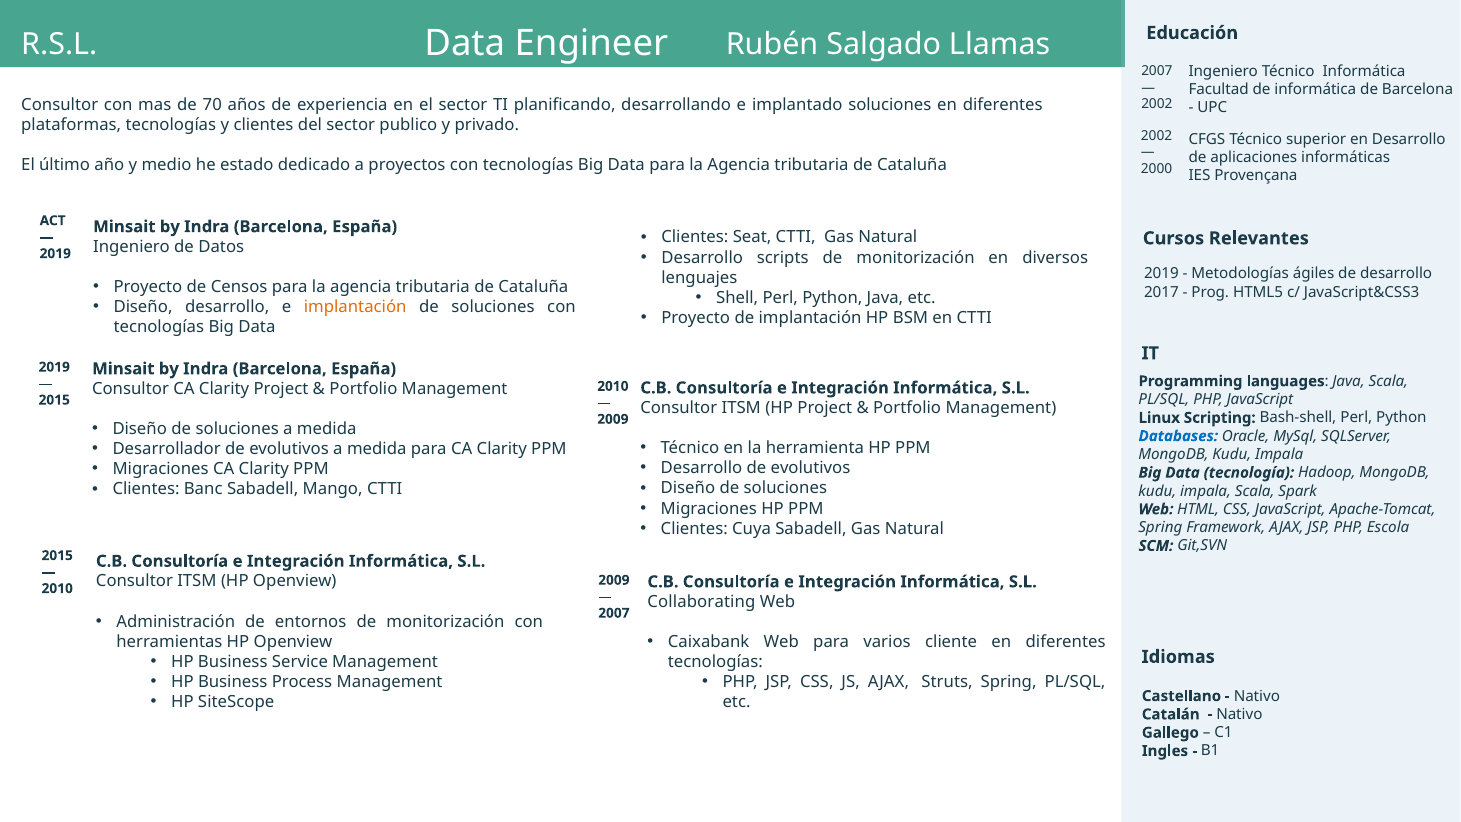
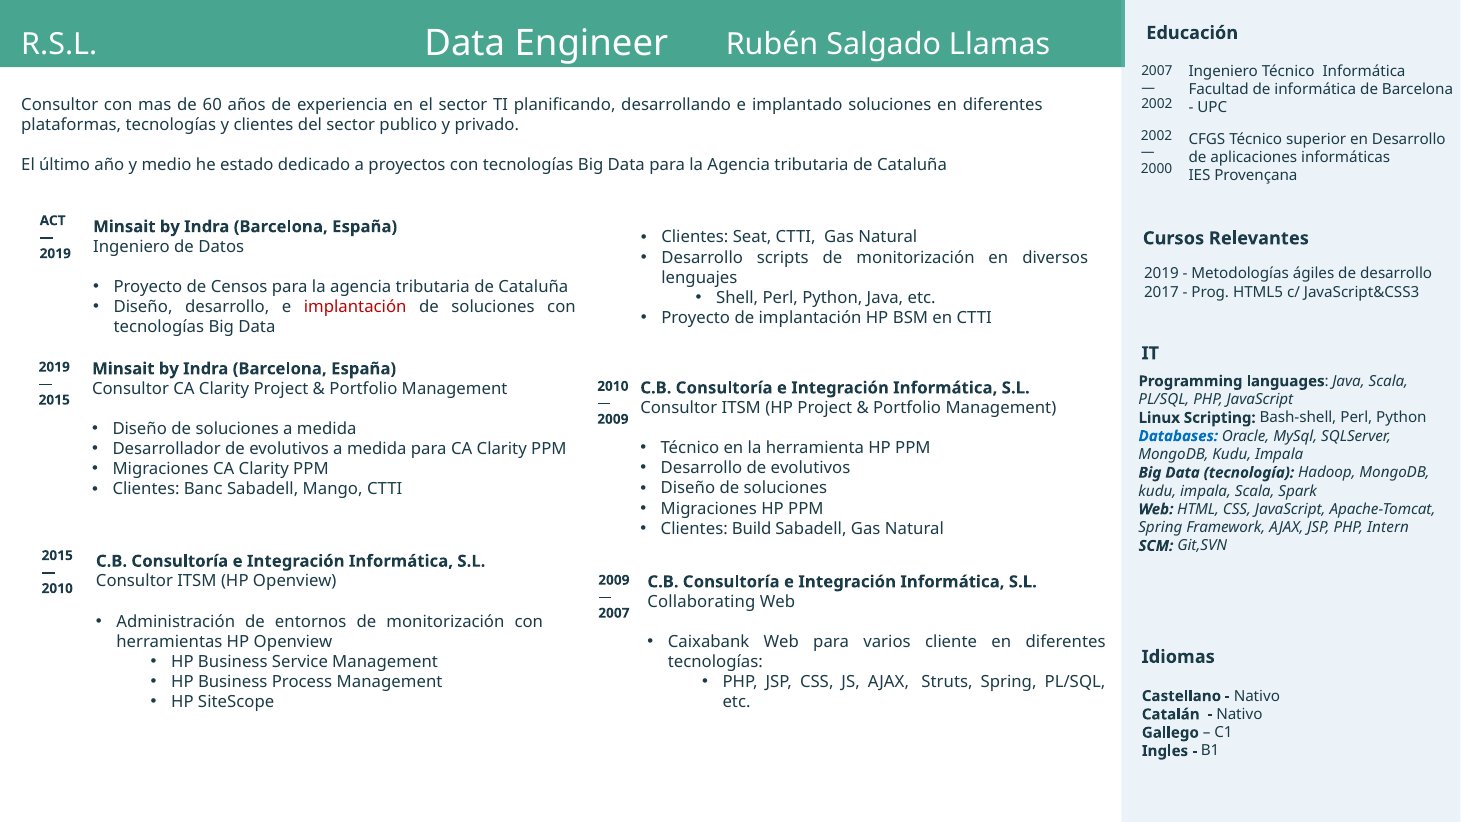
70: 70 -> 60
implantación at (355, 307) colour: orange -> red
Cuya: Cuya -> Build
Escola: Escola -> Intern
